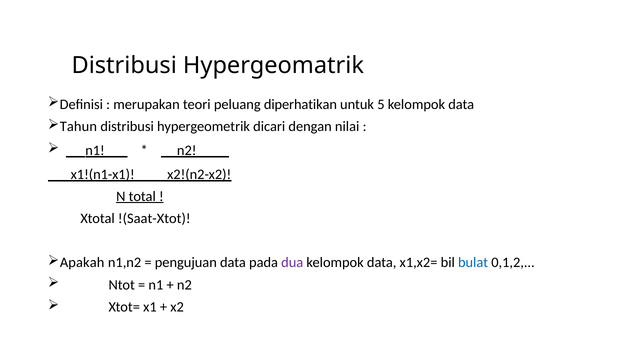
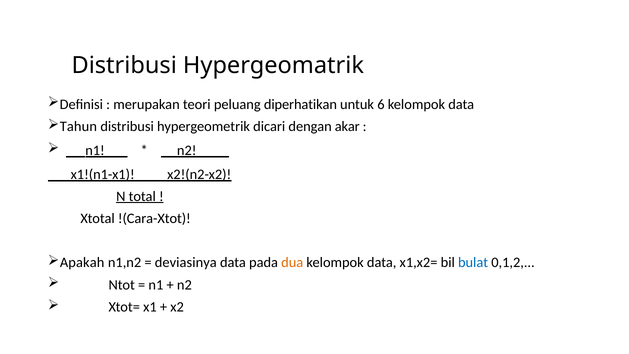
5: 5 -> 6
nilai: nilai -> akar
!(Saat-Xtot: !(Saat-Xtot -> !(Cara-Xtot
pengujuan: pengujuan -> deviasinya
dua colour: purple -> orange
